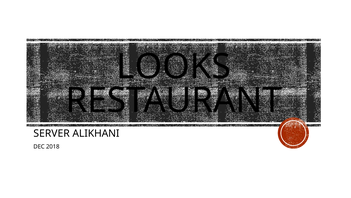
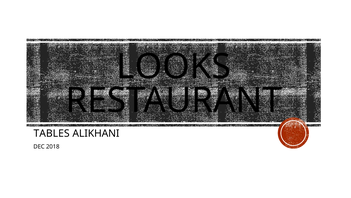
SERVER: SERVER -> TABLES
